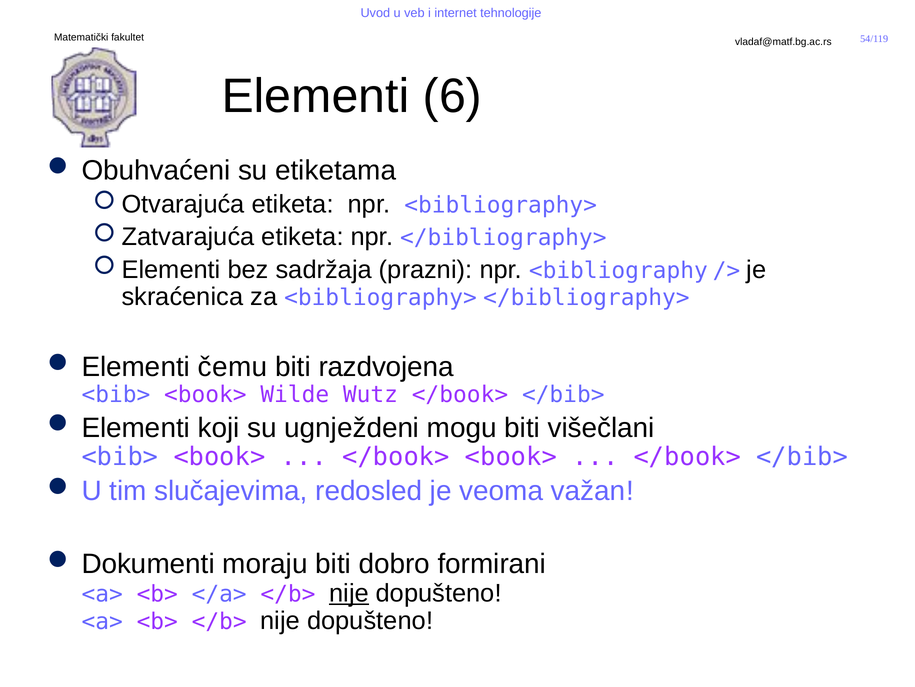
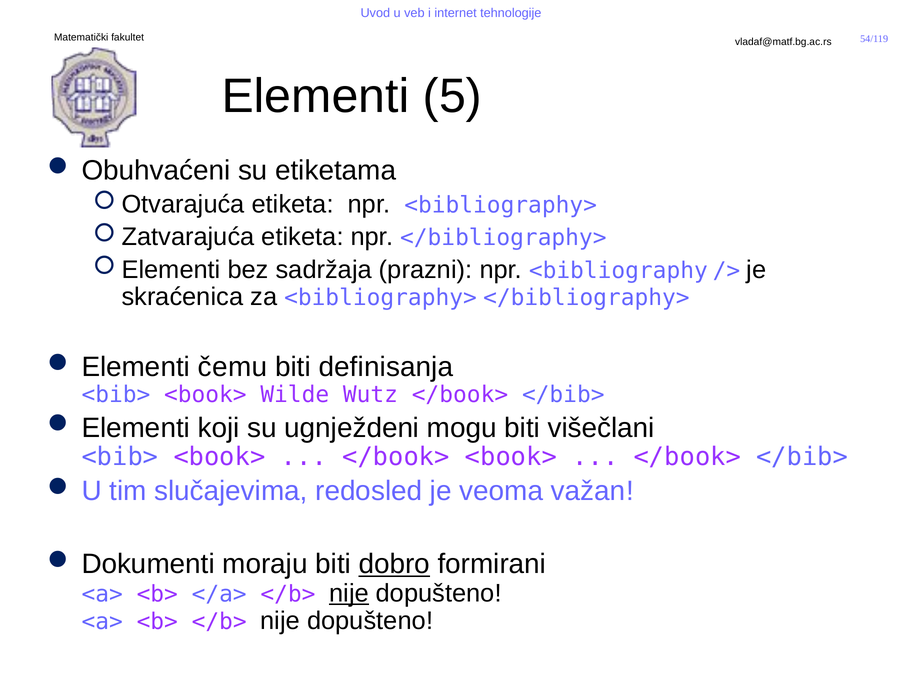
6: 6 -> 5
razdvojena: razdvojena -> definisanja
dobro underline: none -> present
